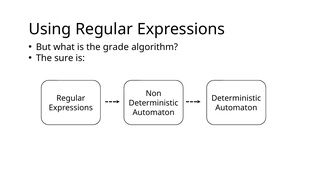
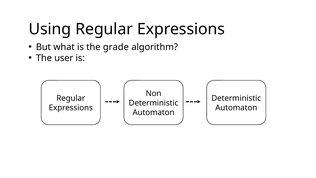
sure: sure -> user
